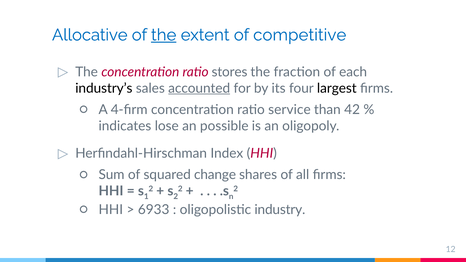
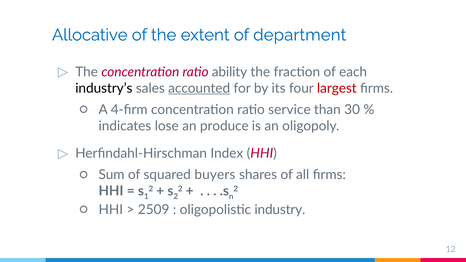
the at (164, 35) underline: present -> none
competitive: competitive -> department
stores: stores -> ability
largest colour: black -> red
42: 42 -> 30
possible: possible -> produce
change: change -> buyers
6933: 6933 -> 2509
